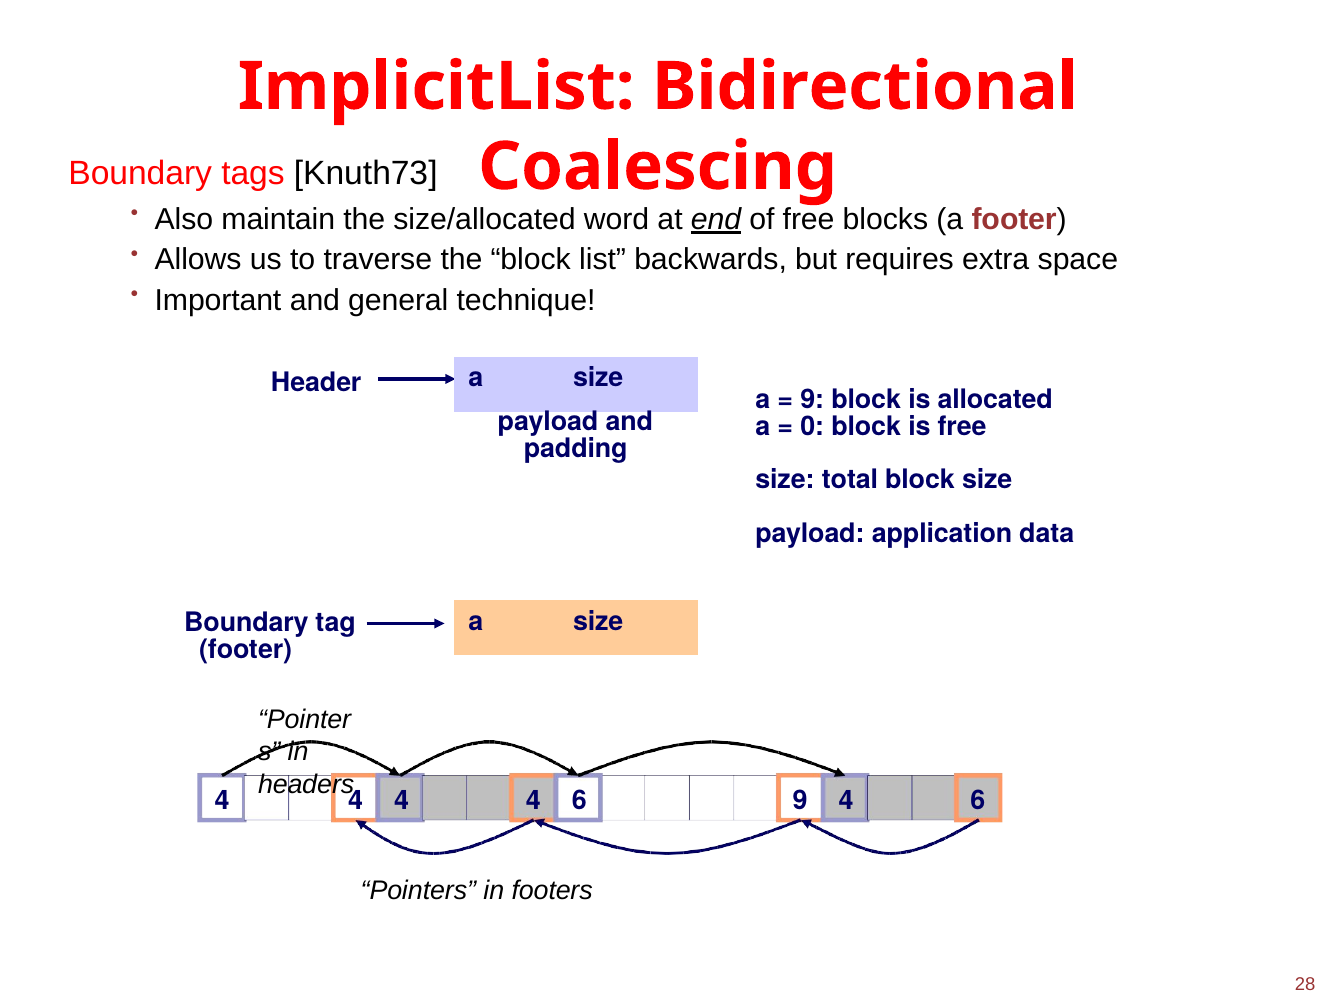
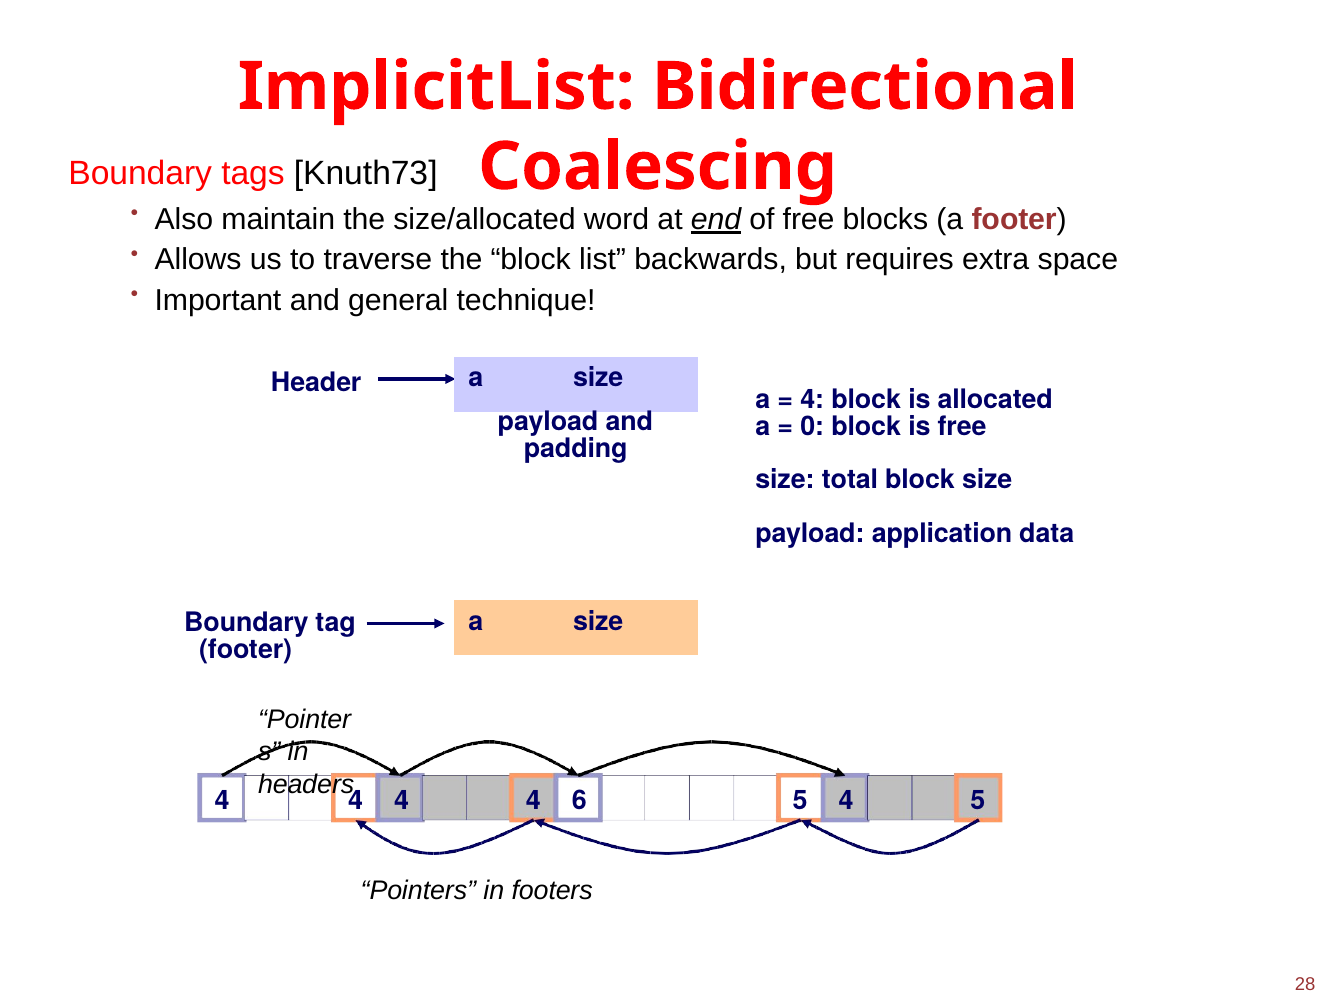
9 at (812, 399): 9 -> 4
6 9: 9 -> 5
6 at (978, 800): 6 -> 5
